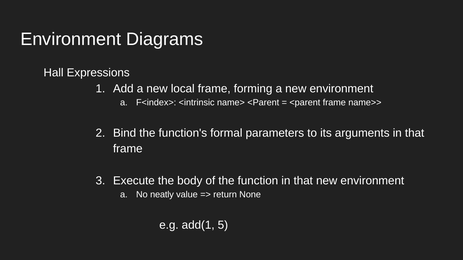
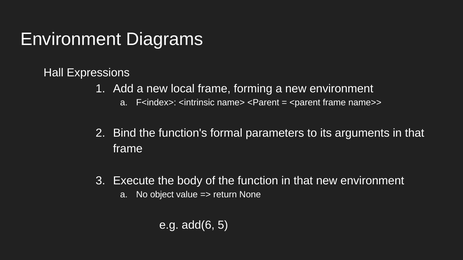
neatly: neatly -> object
add(1: add(1 -> add(6
